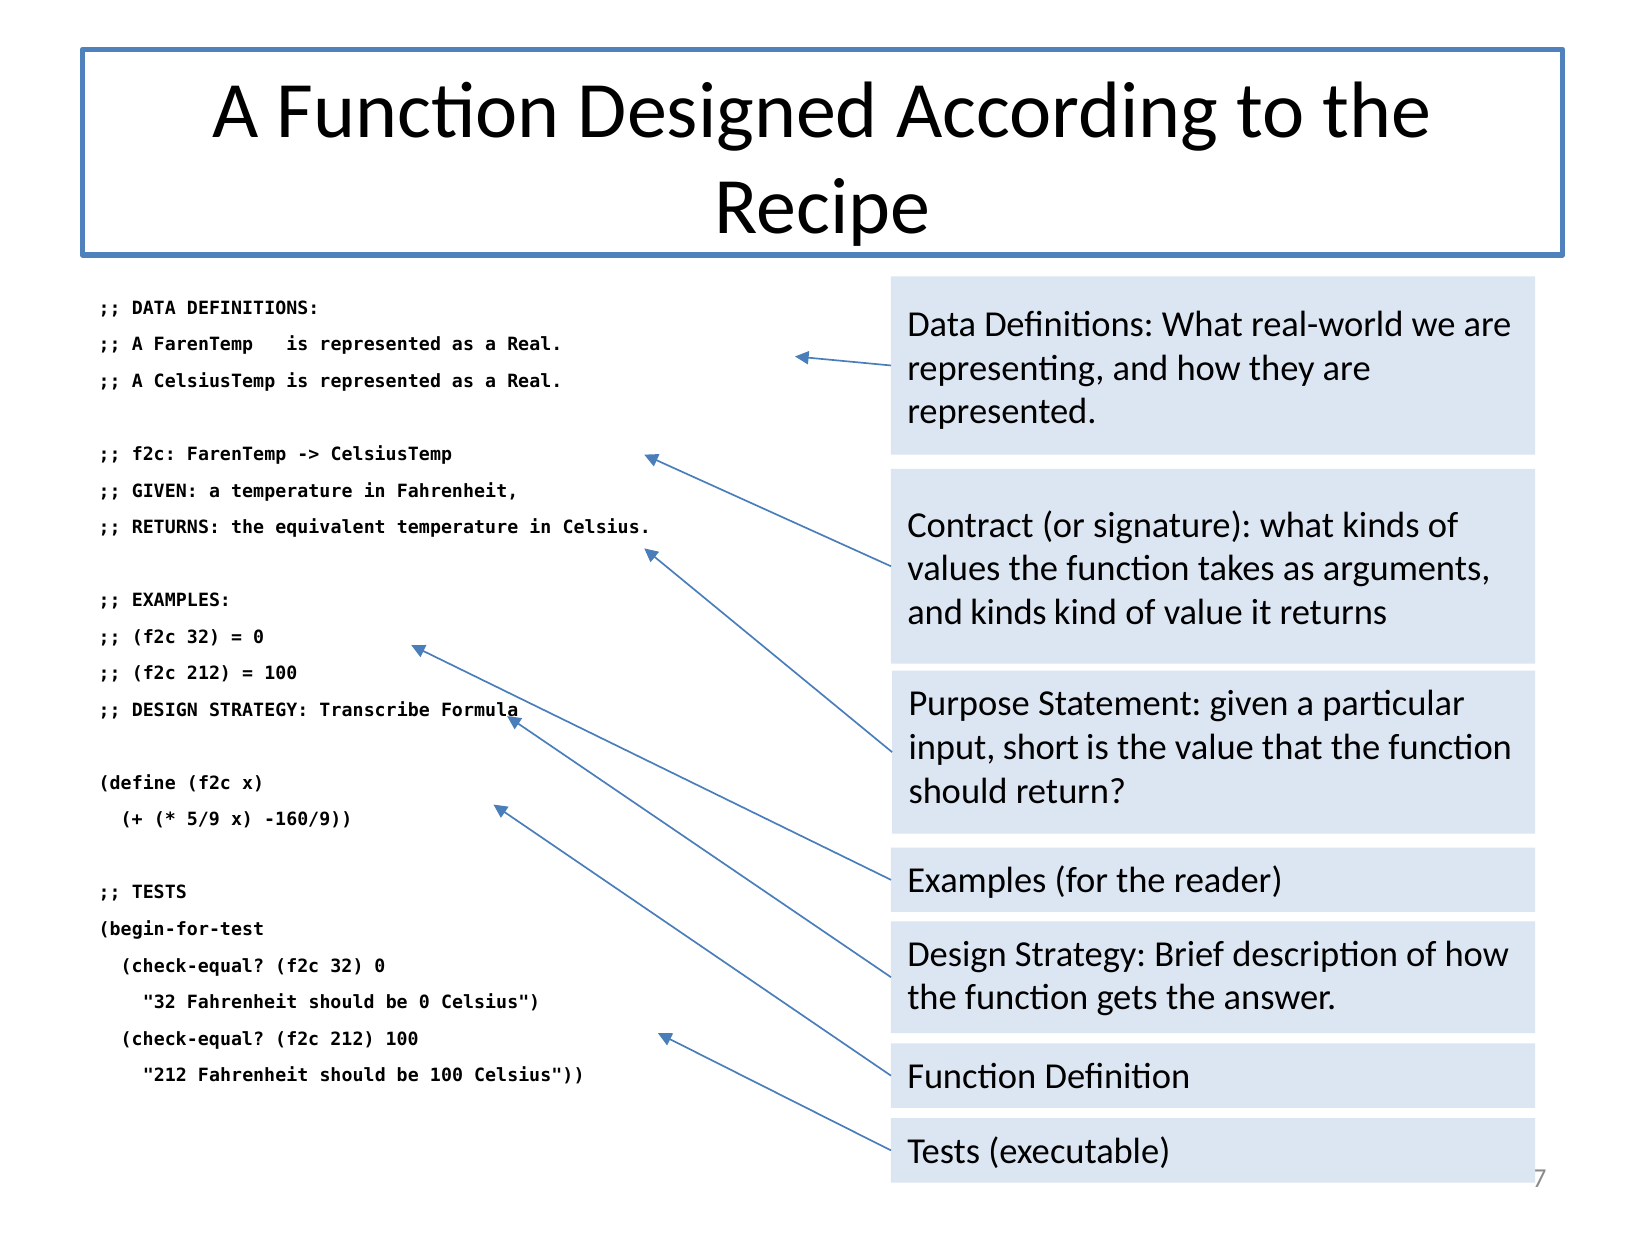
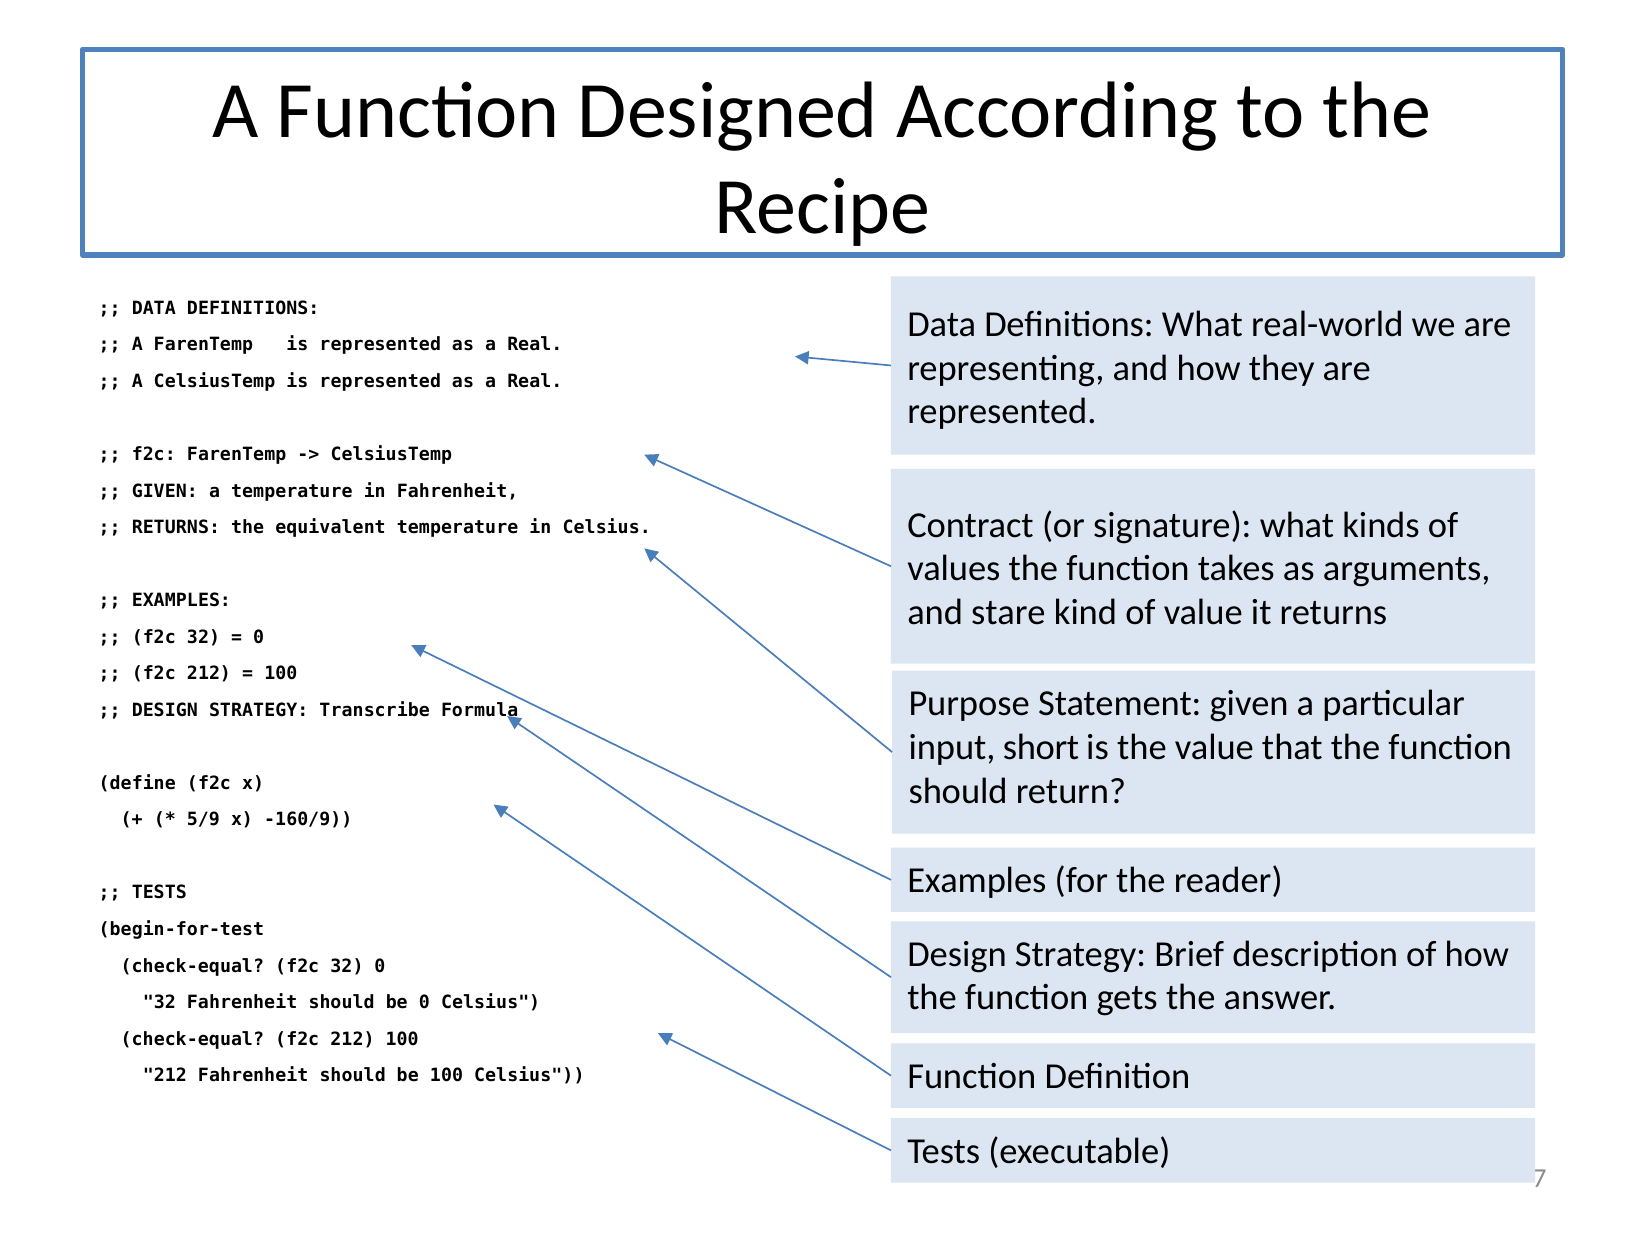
and kinds: kinds -> stare
